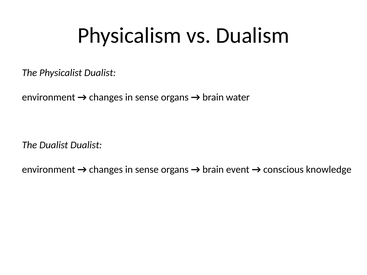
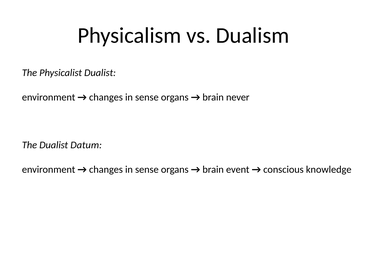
water: water -> never
Dualist Dualist: Dualist -> Datum
